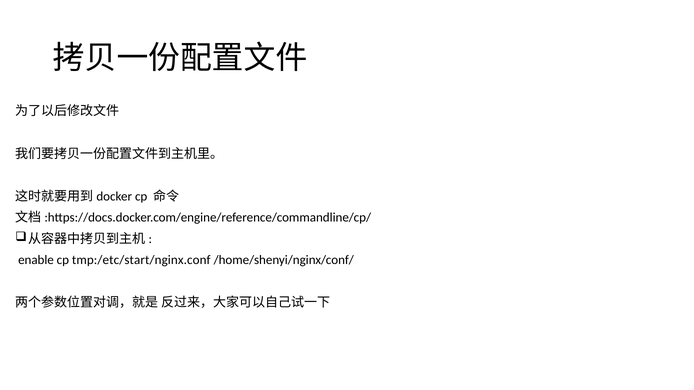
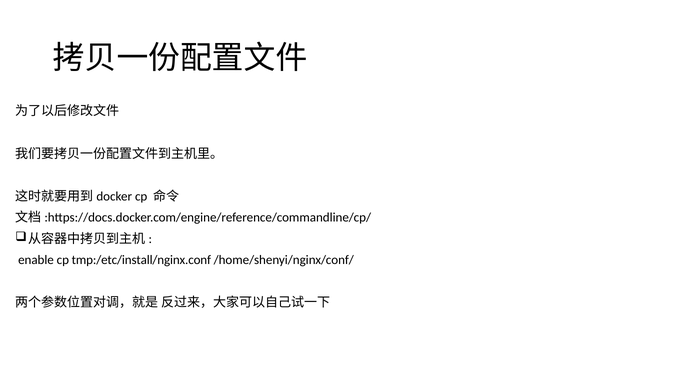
tmp:/etc/start/nginx.conf: tmp:/etc/start/nginx.conf -> tmp:/etc/install/nginx.conf
